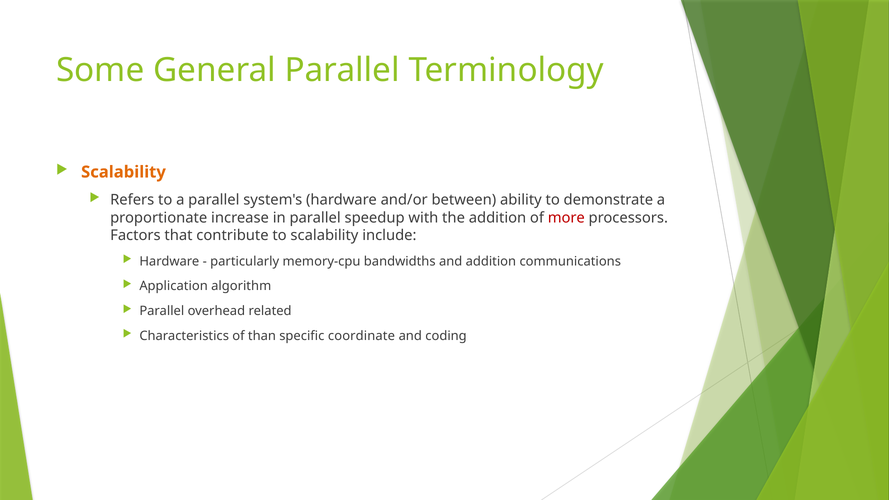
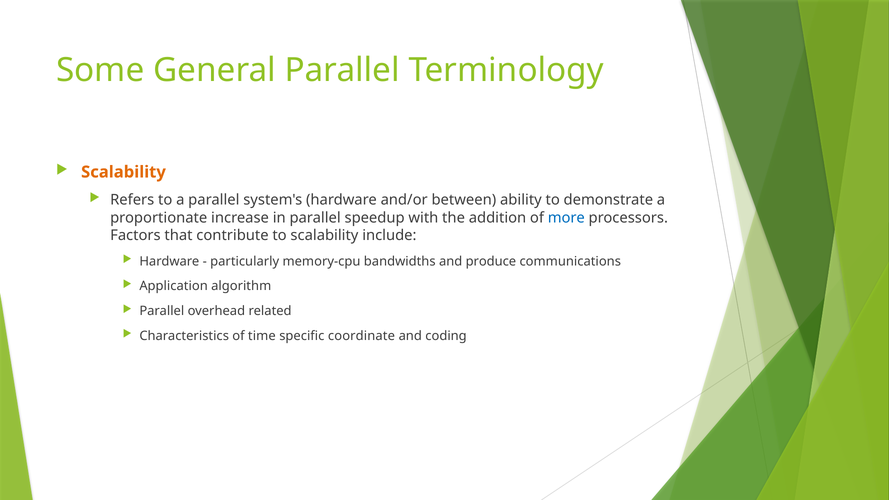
more colour: red -> blue
and addition: addition -> produce
than: than -> time
